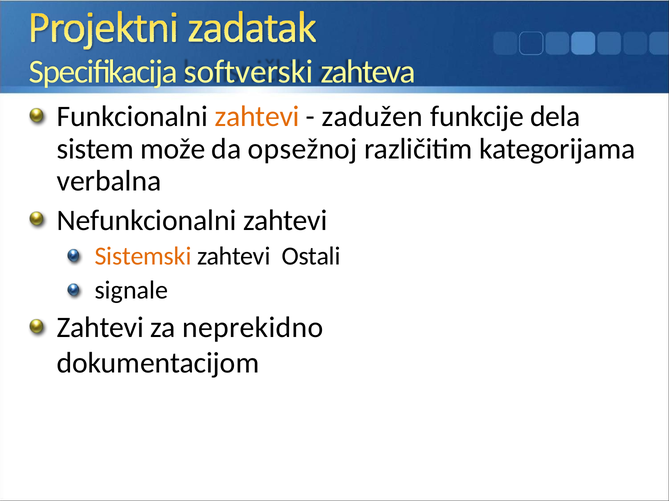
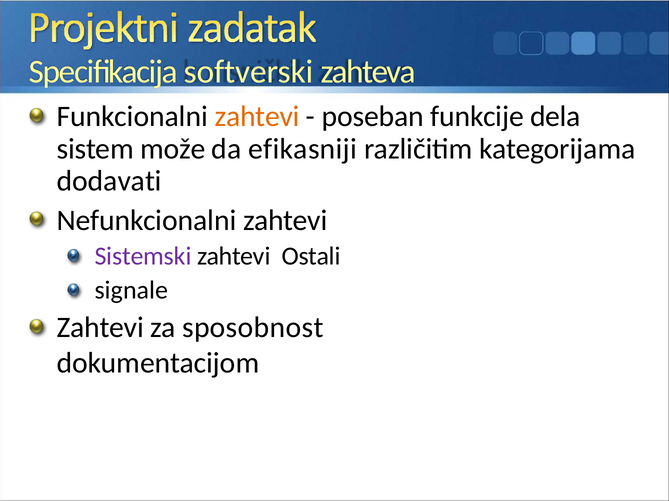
zadužen: zadužen -> poseban
opsežnoj: opsežnoj -> efikasniji
verbalna: verbalna -> dodavati
Sistemski colour: orange -> purple
neprekidno: neprekidno -> sposobnost
